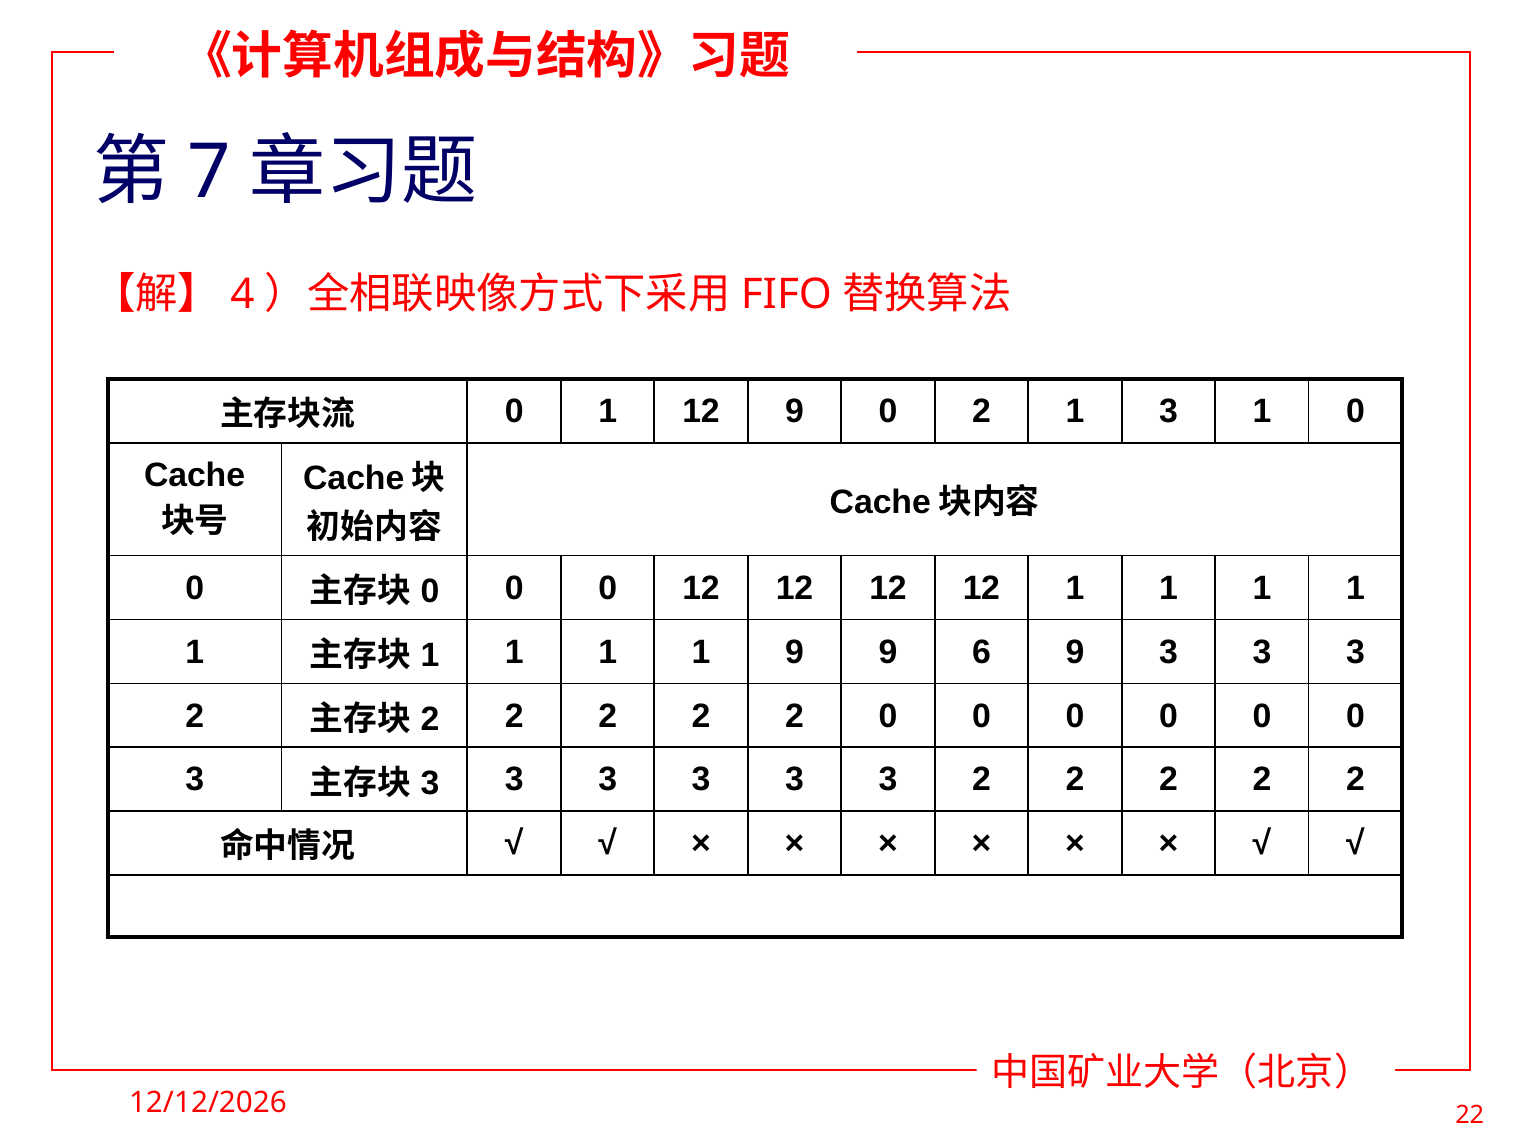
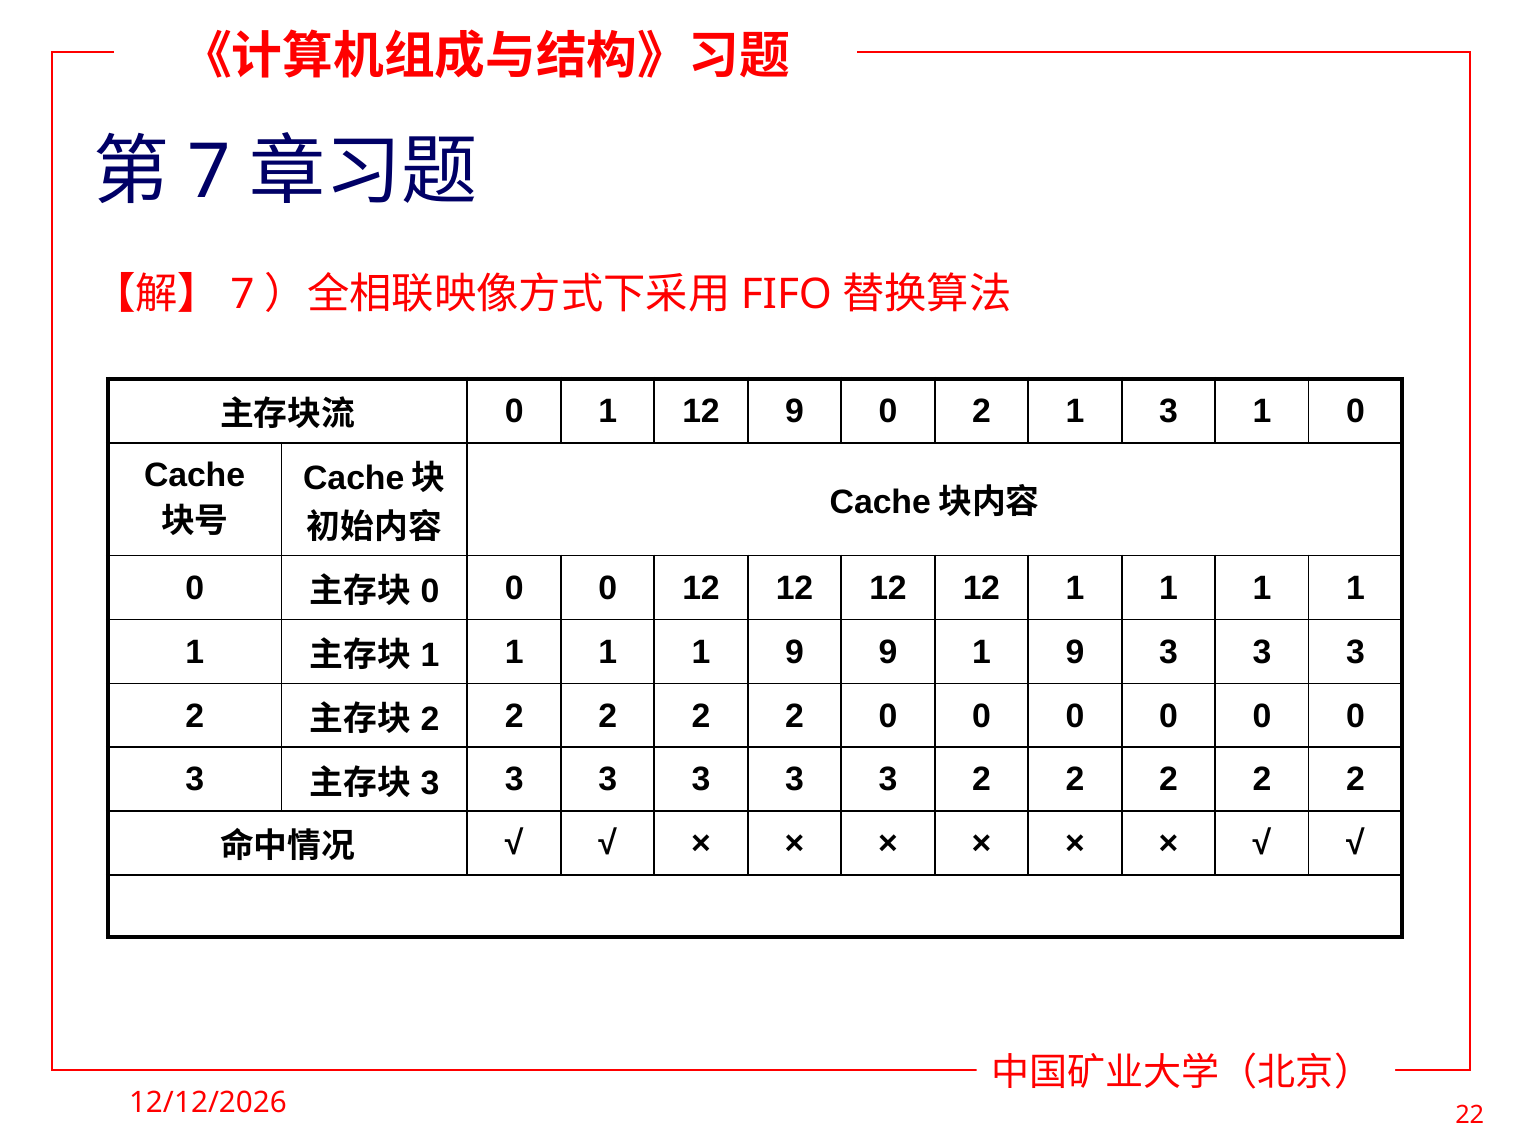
4 at (243, 295): 4 -> 7
9 6: 6 -> 1
